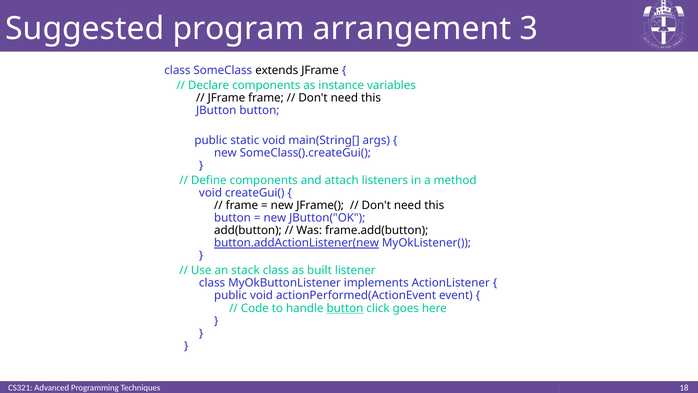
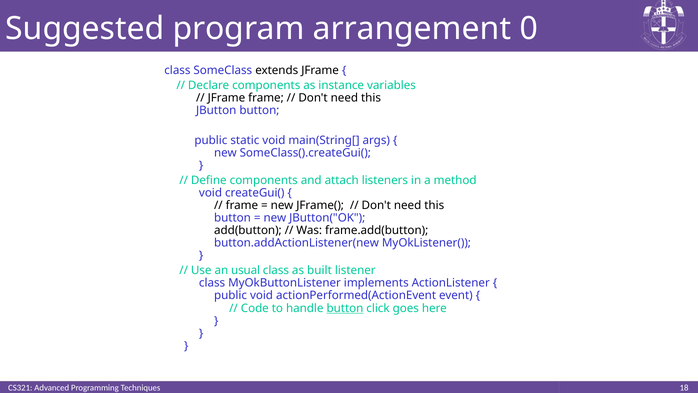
3: 3 -> 0
button.addActionListener(new underline: present -> none
stack: stack -> usual
